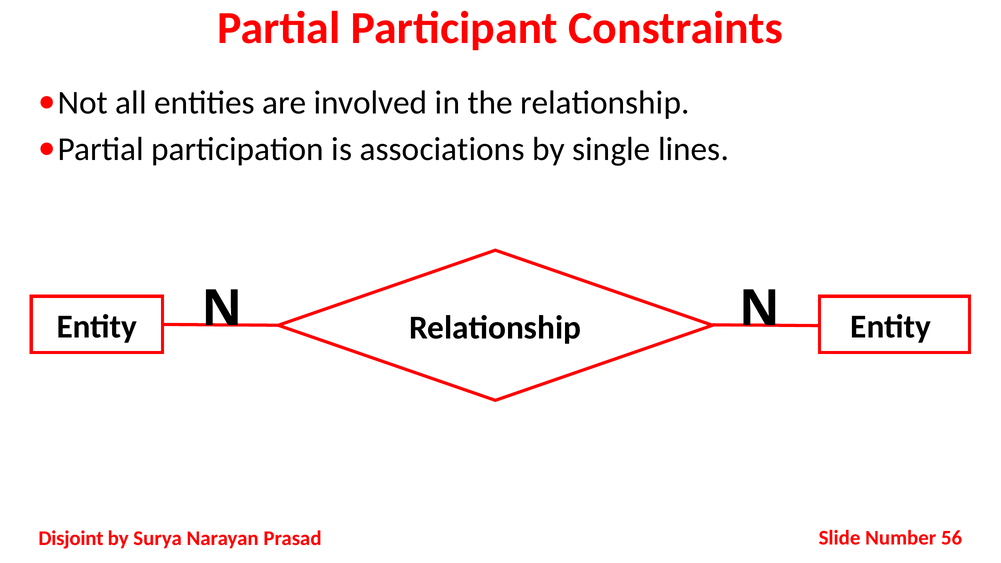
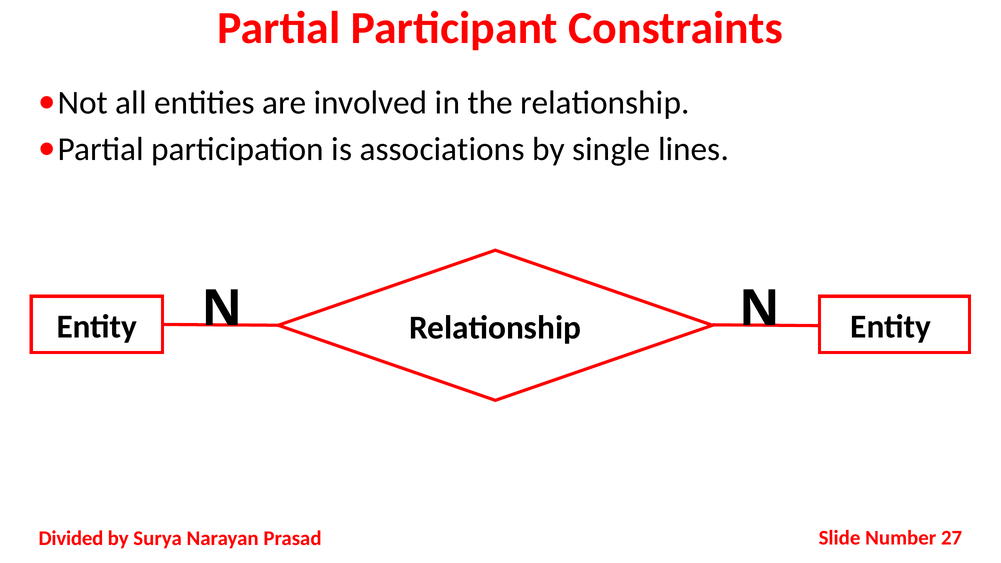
Disjoint: Disjoint -> Divided
56: 56 -> 27
